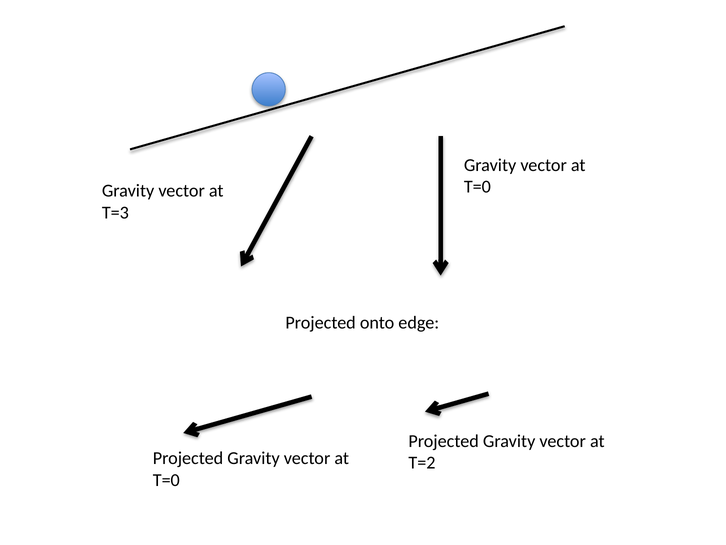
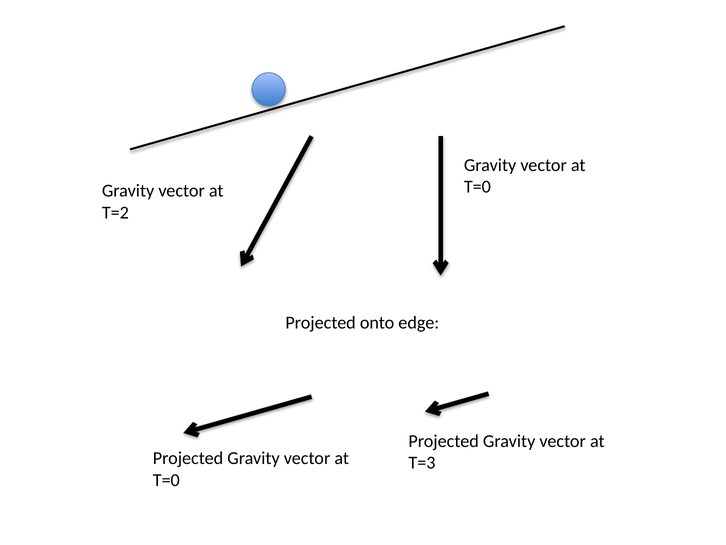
T=3: T=3 -> T=2
T=2: T=2 -> T=3
